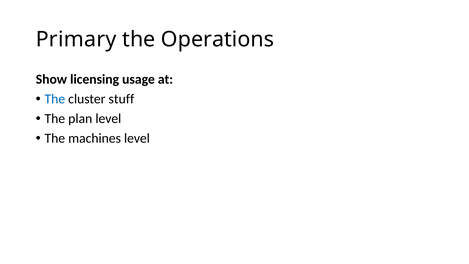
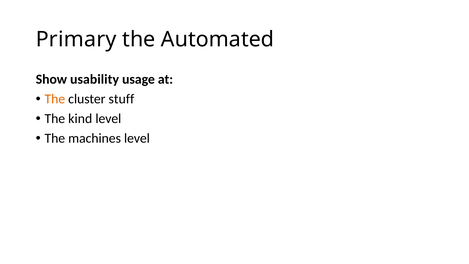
Operations: Operations -> Automated
licensing: licensing -> usability
The at (55, 99) colour: blue -> orange
plan: plan -> kind
